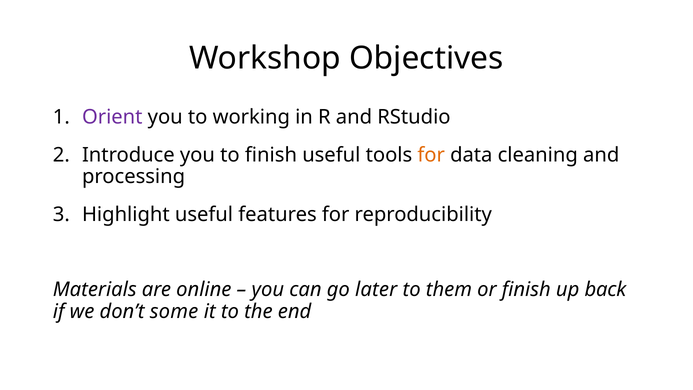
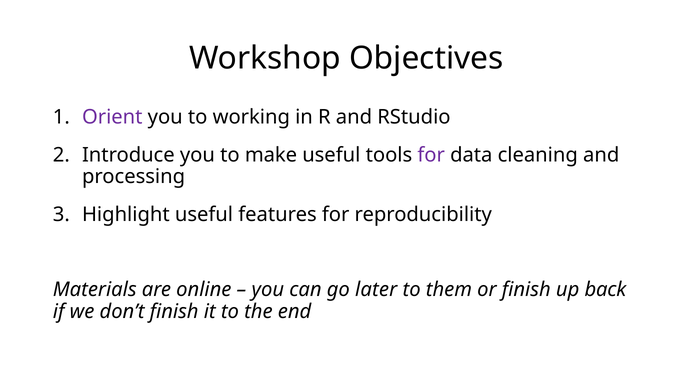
to finish: finish -> make
for at (431, 155) colour: orange -> purple
don’t some: some -> finish
